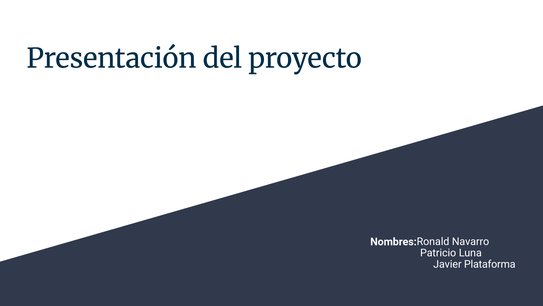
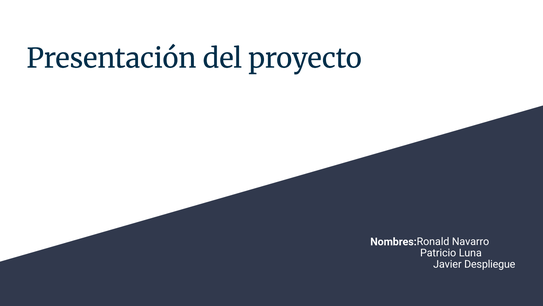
Plataforma: Plataforma -> Despliegue
